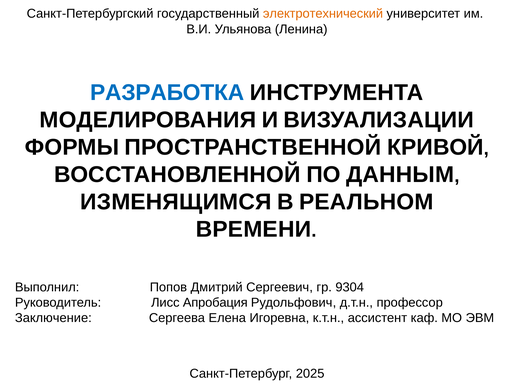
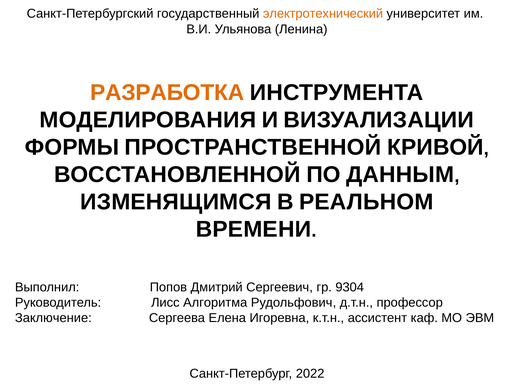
РАЗРАБОТКА colour: blue -> orange
Апробация: Апробация -> Алгоритма
2025: 2025 -> 2022
